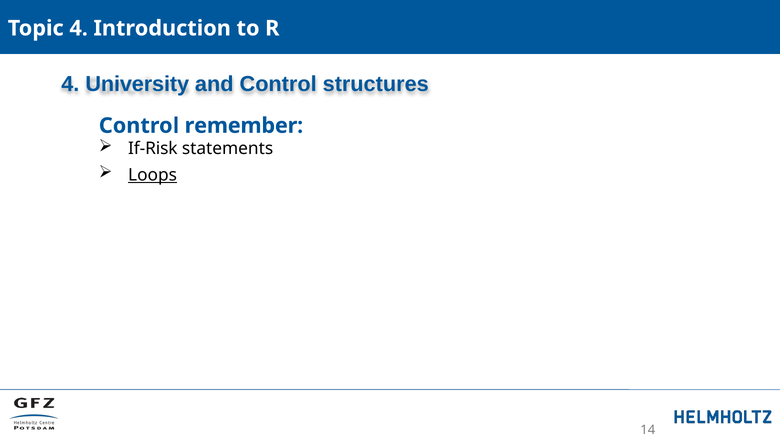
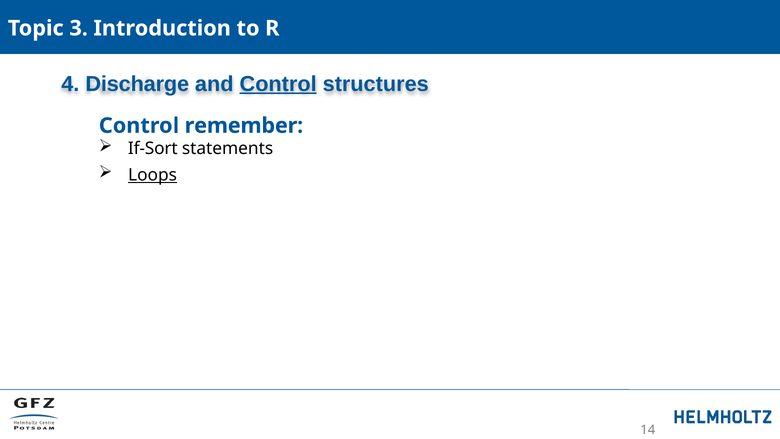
Topic 4: 4 -> 3
University: University -> Discharge
Control at (278, 84) underline: none -> present
If-Risk: If-Risk -> If-Sort
